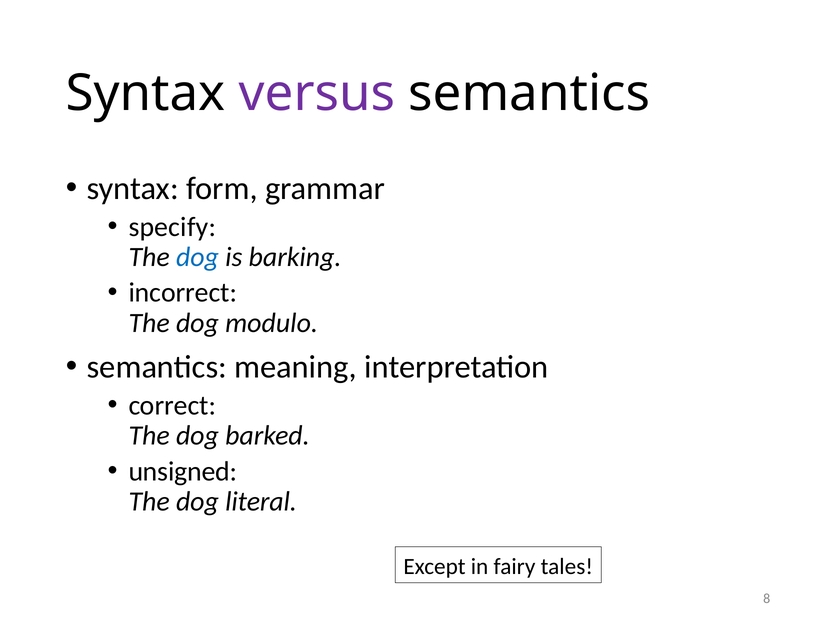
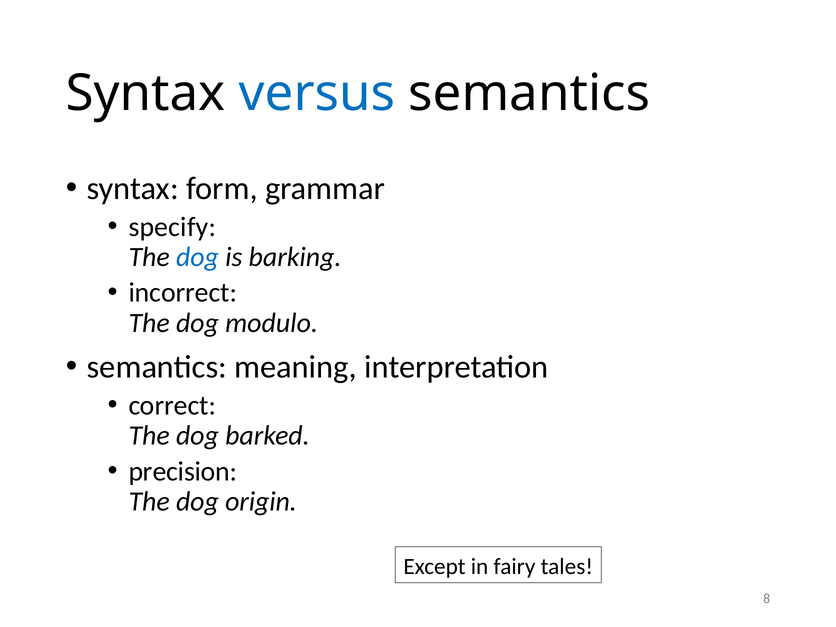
versus colour: purple -> blue
unsigned: unsigned -> precision
literal: literal -> origin
